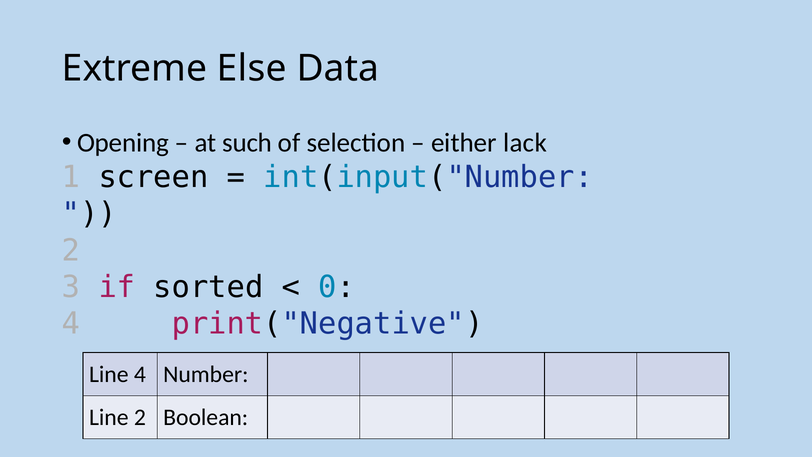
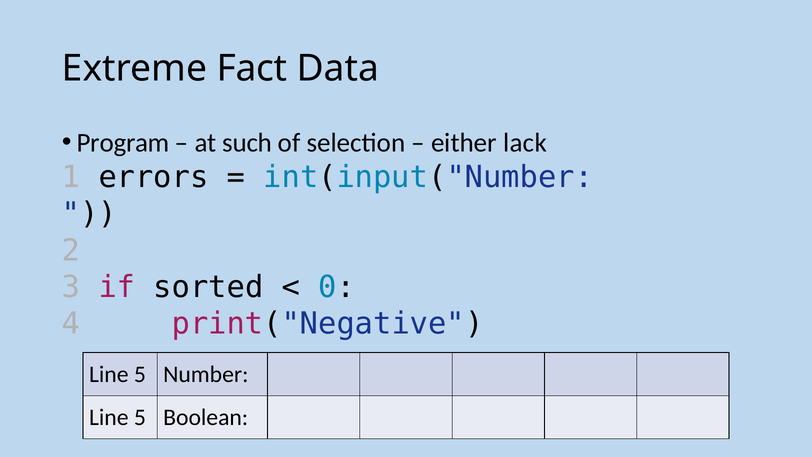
Else: Else -> Fact
Opening: Opening -> Program
screen: screen -> errors
4 at (140, 374): 4 -> 5
2 at (140, 417): 2 -> 5
